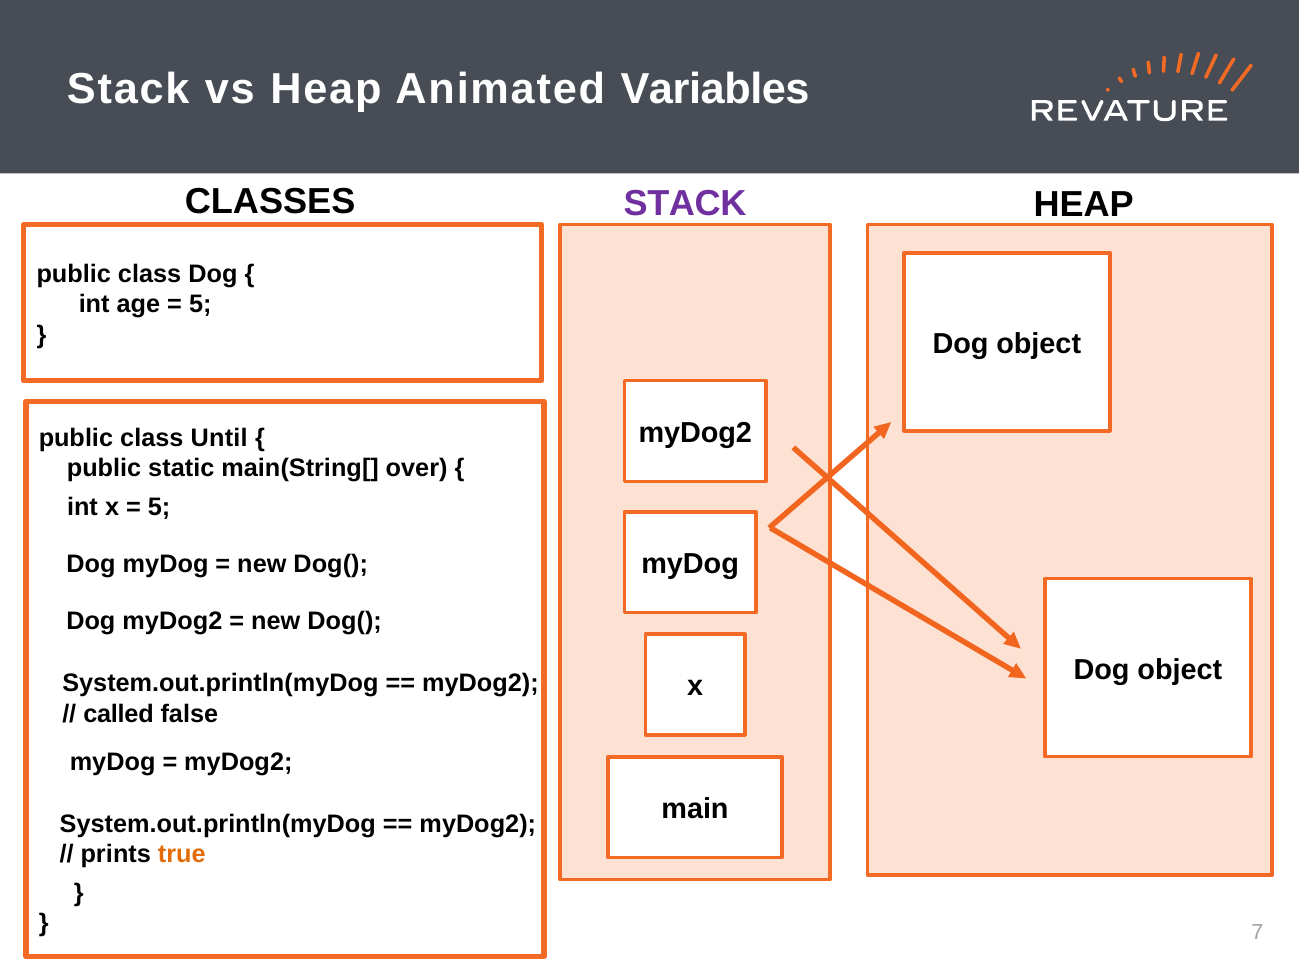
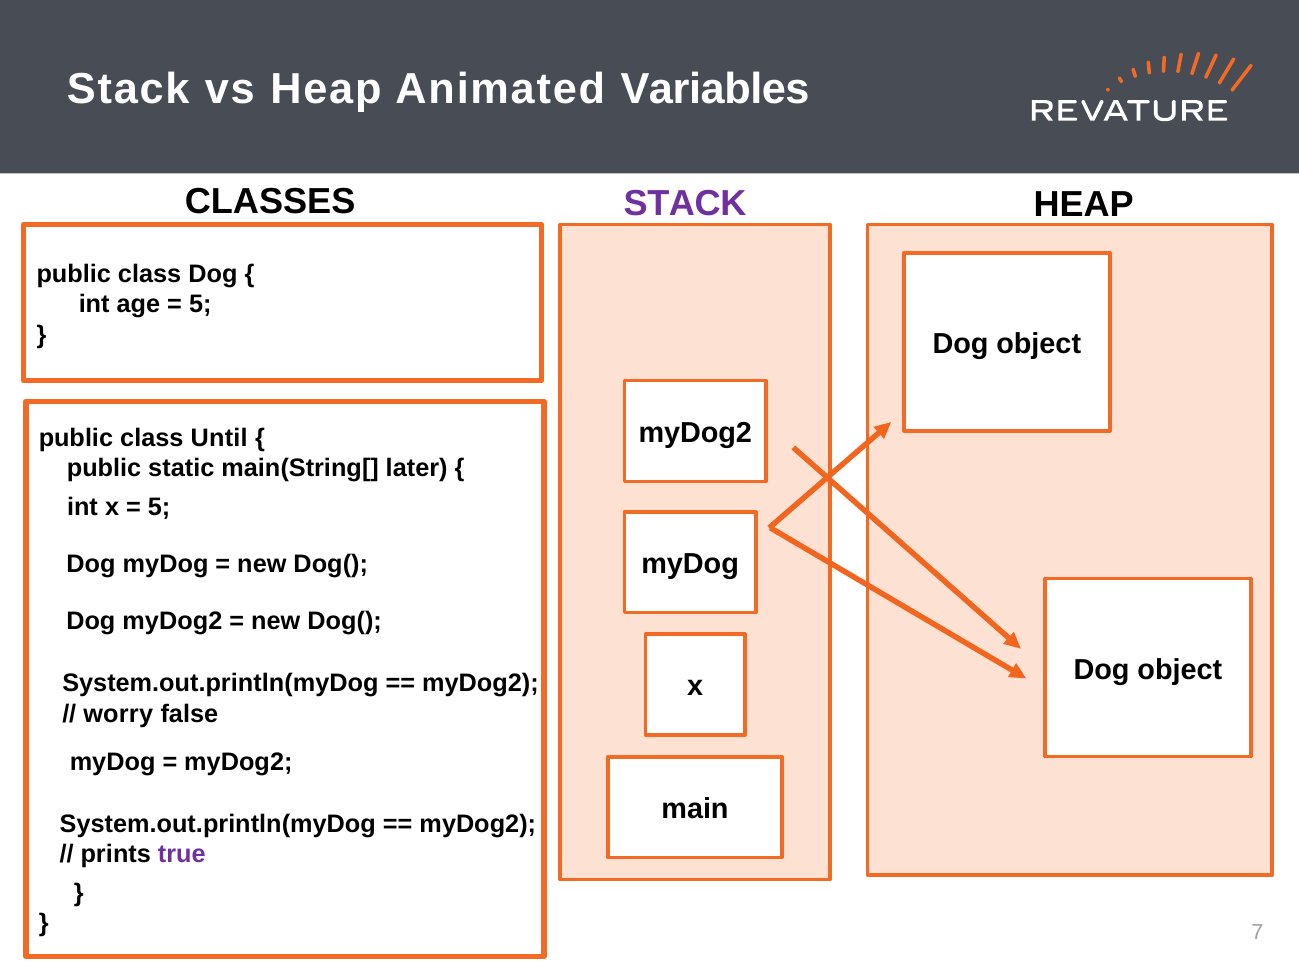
over: over -> later
called: called -> worry
true colour: orange -> purple
